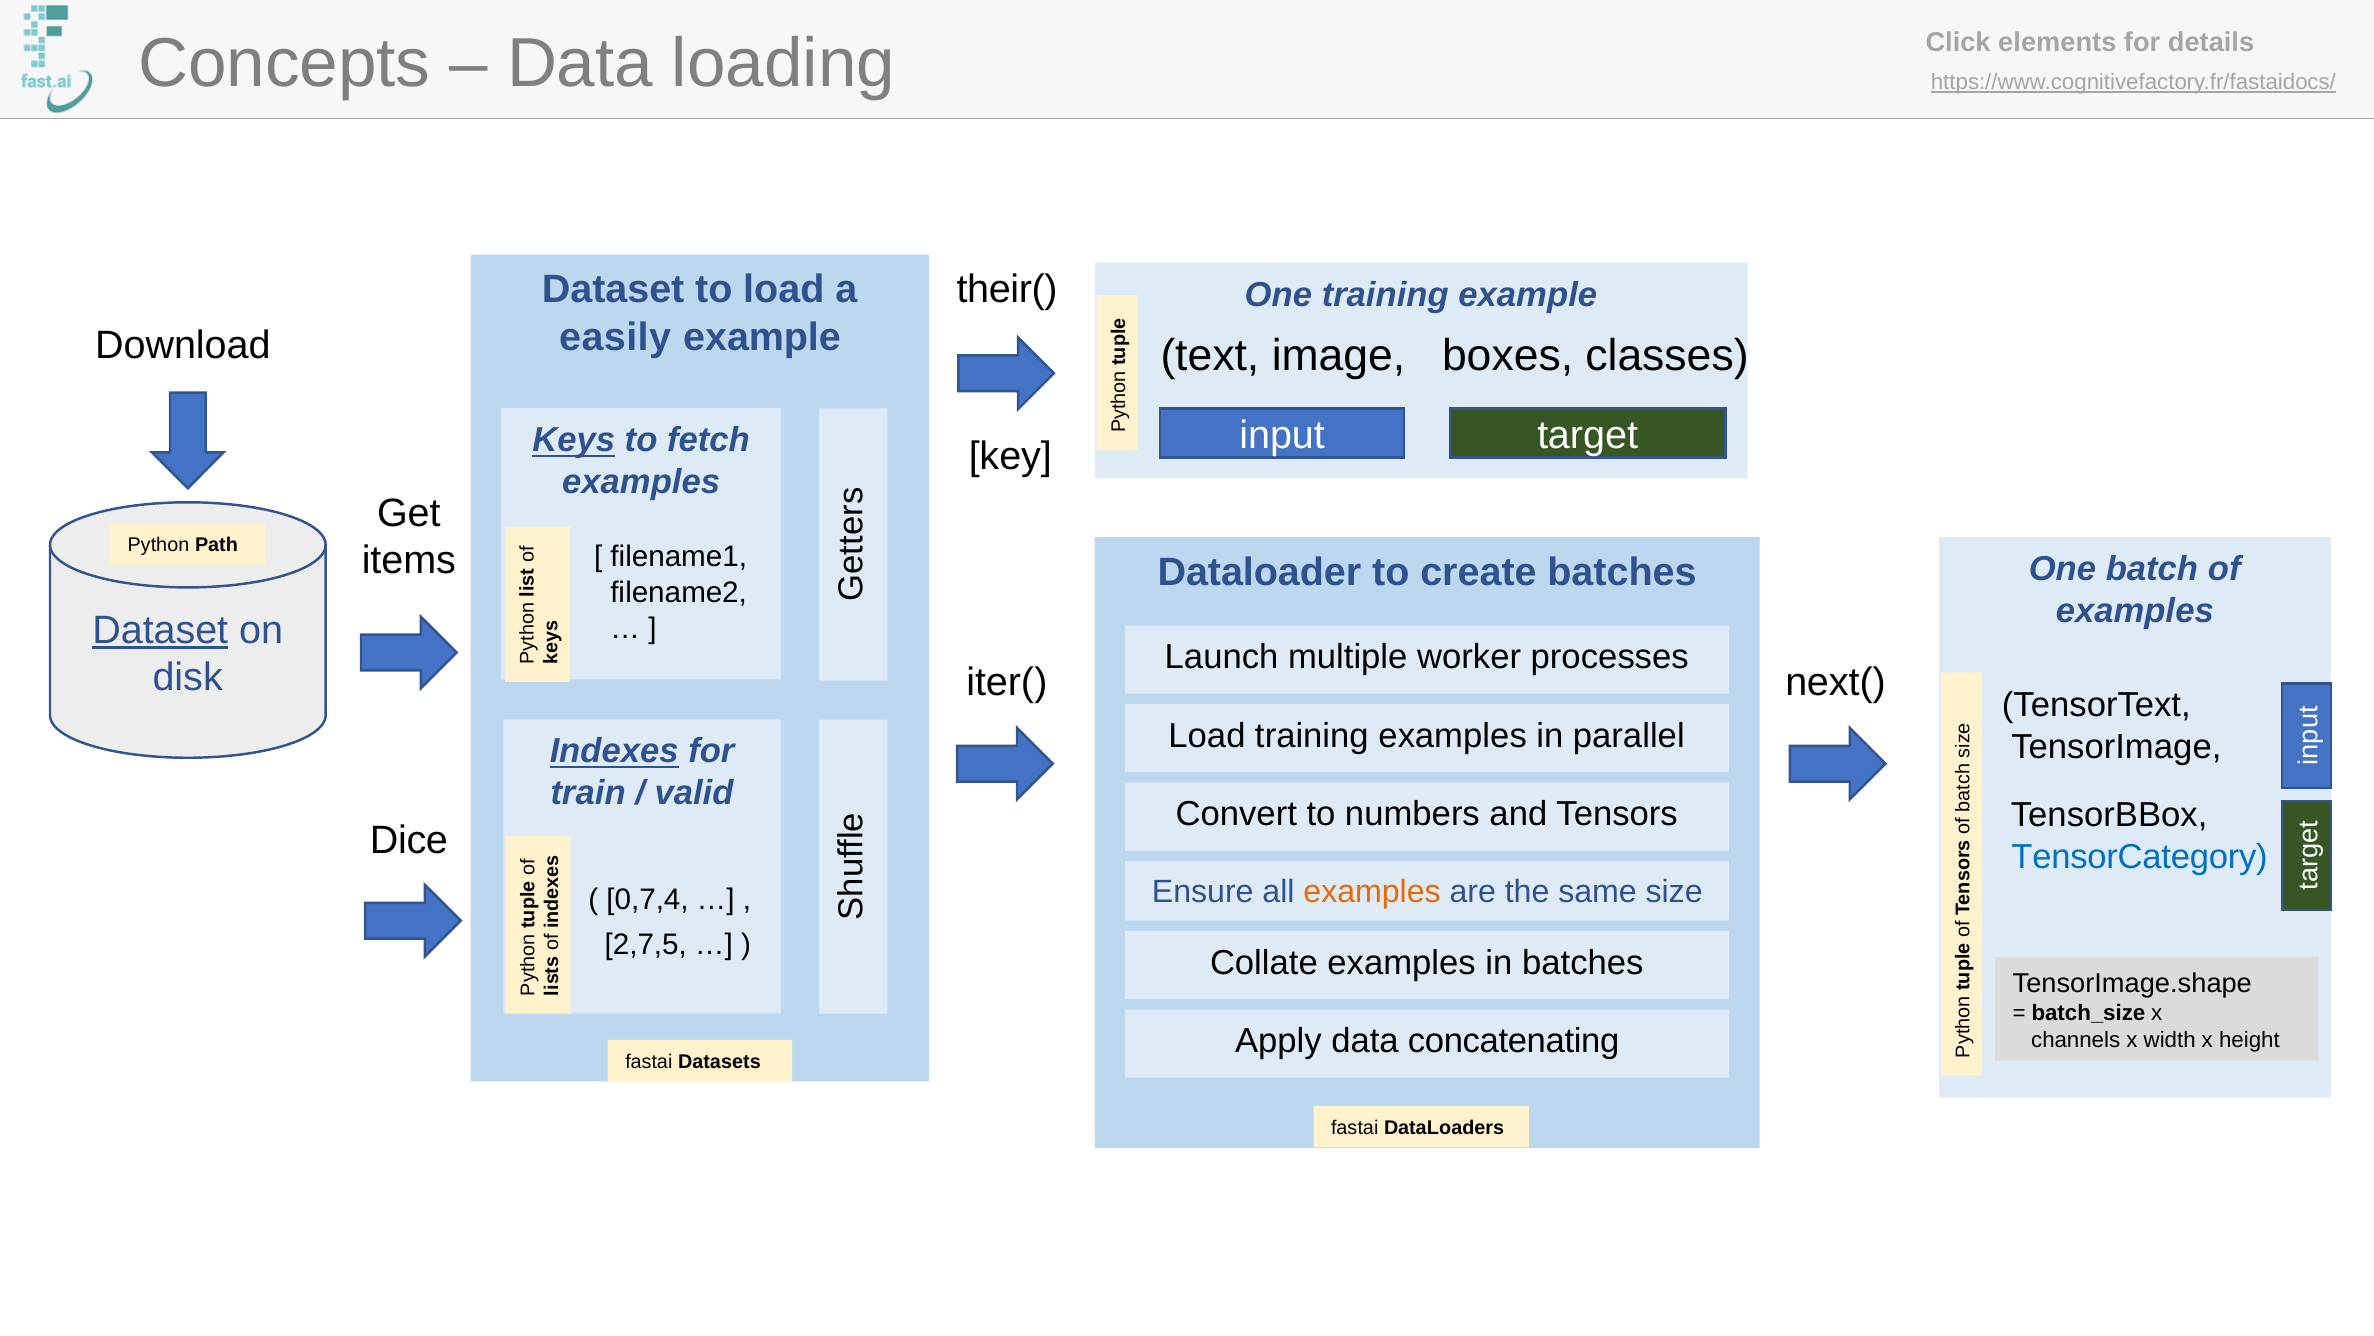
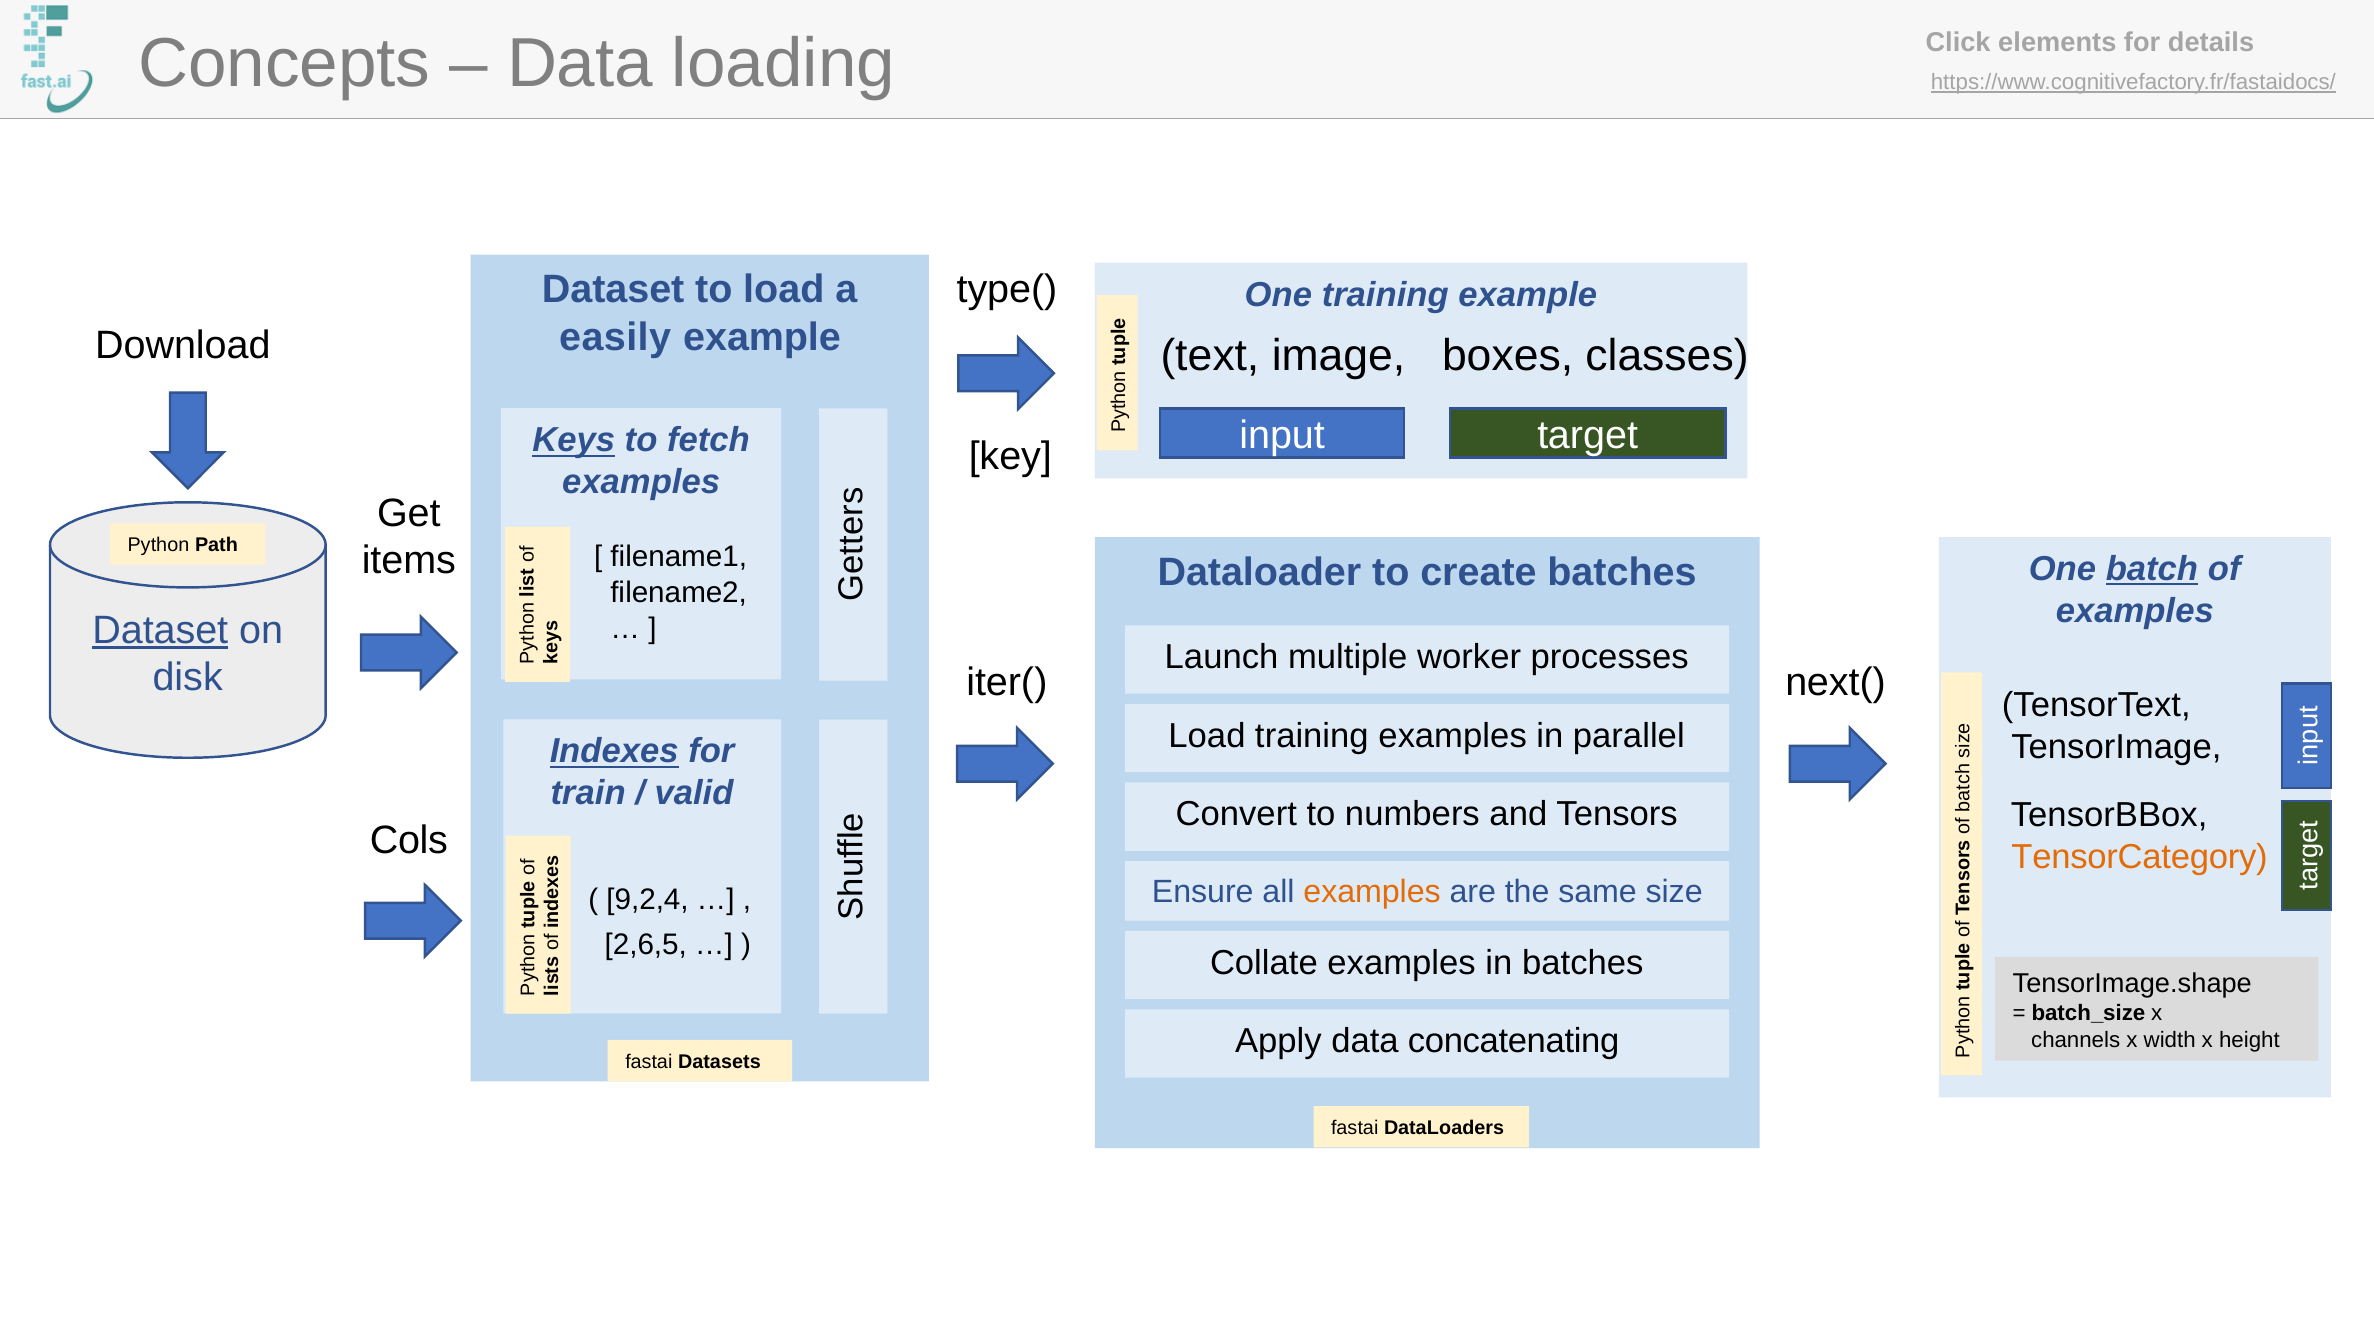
their(: their( -> type(
batch underline: none -> present
Dice: Dice -> Cols
TensorCategory colour: blue -> orange
0,7,4: 0,7,4 -> 9,2,4
2,7,5: 2,7,5 -> 2,6,5
